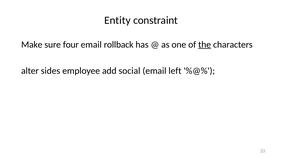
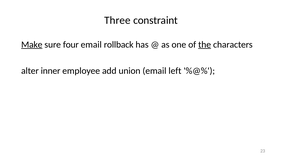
Entity: Entity -> Three
Make underline: none -> present
sides: sides -> inner
social: social -> union
